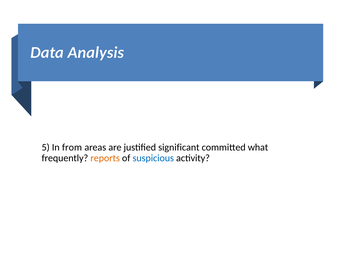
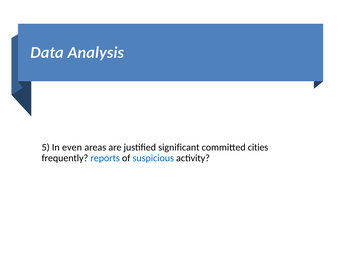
from: from -> even
what: what -> cities
reports colour: orange -> blue
